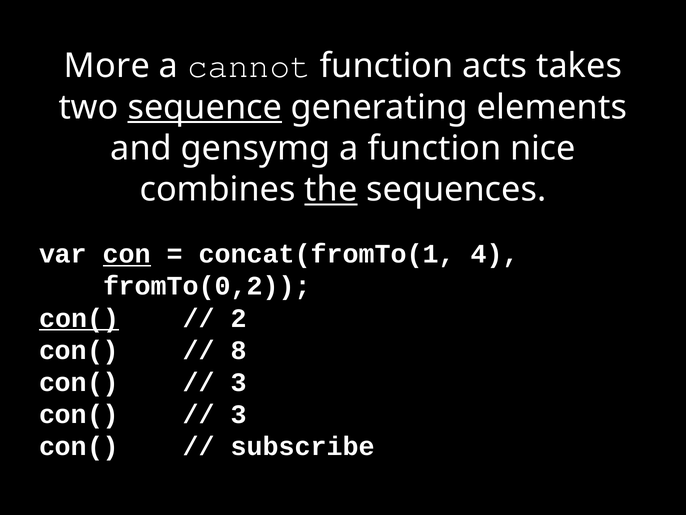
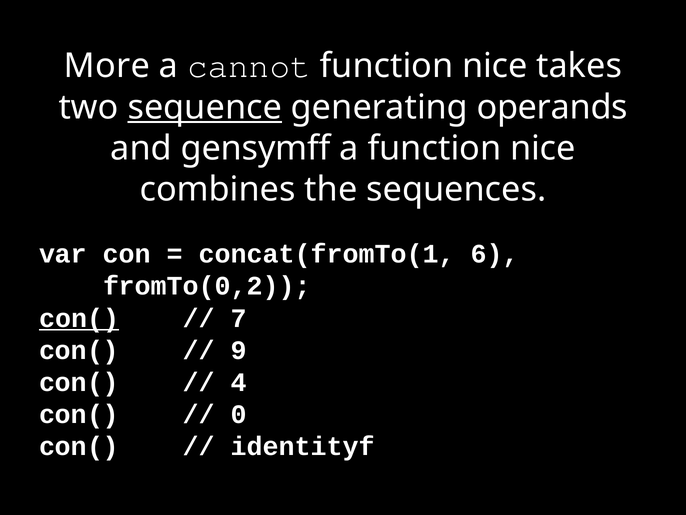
acts at (495, 66): acts -> nice
elements: elements -> operands
gensymg: gensymg -> gensymff
the underline: present -> none
con underline: present -> none
4: 4 -> 6
2: 2 -> 7
8: 8 -> 9
3 at (239, 382): 3 -> 4
3 at (239, 414): 3 -> 0
subscribe: subscribe -> identityf
